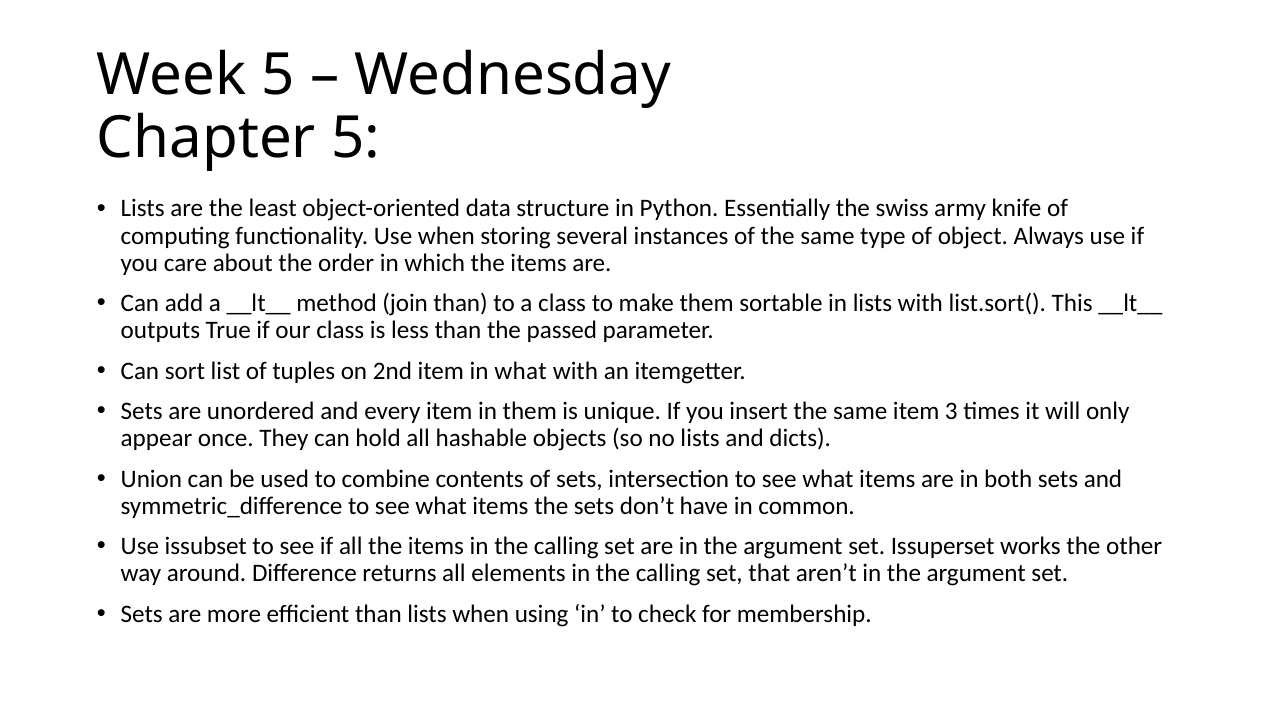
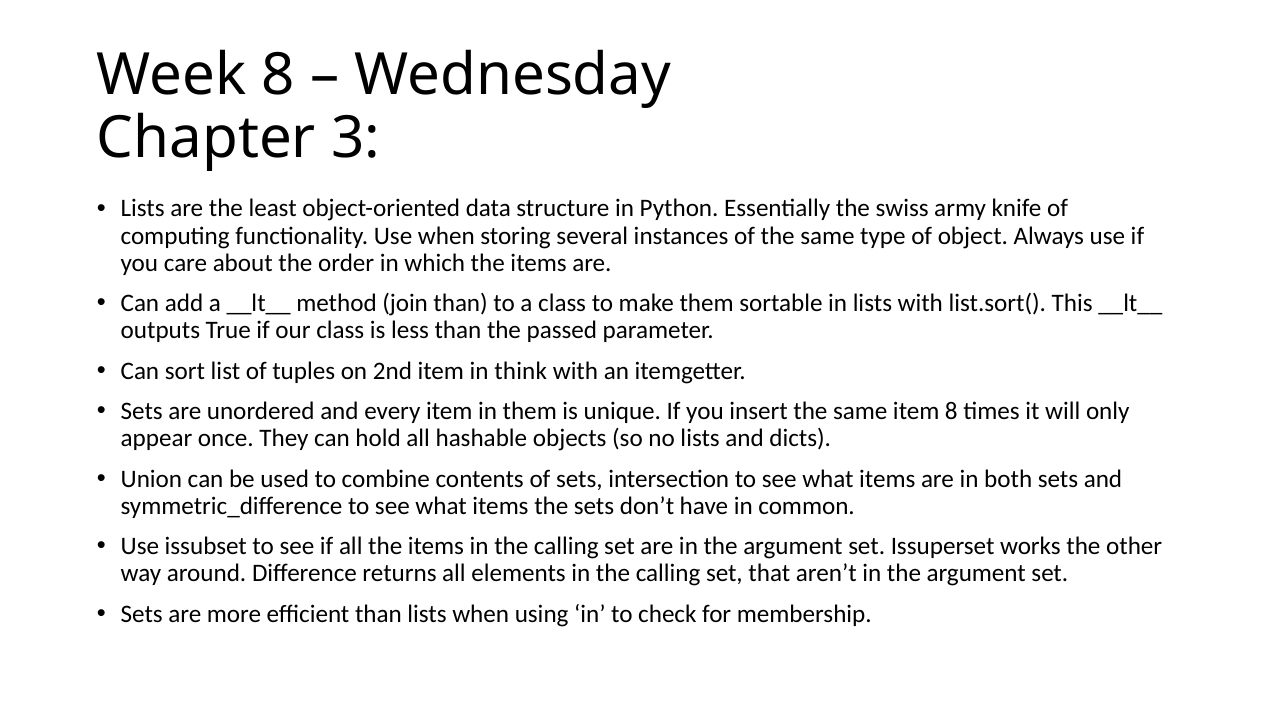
Week 5: 5 -> 8
Chapter 5: 5 -> 3
in what: what -> think
item 3: 3 -> 8
